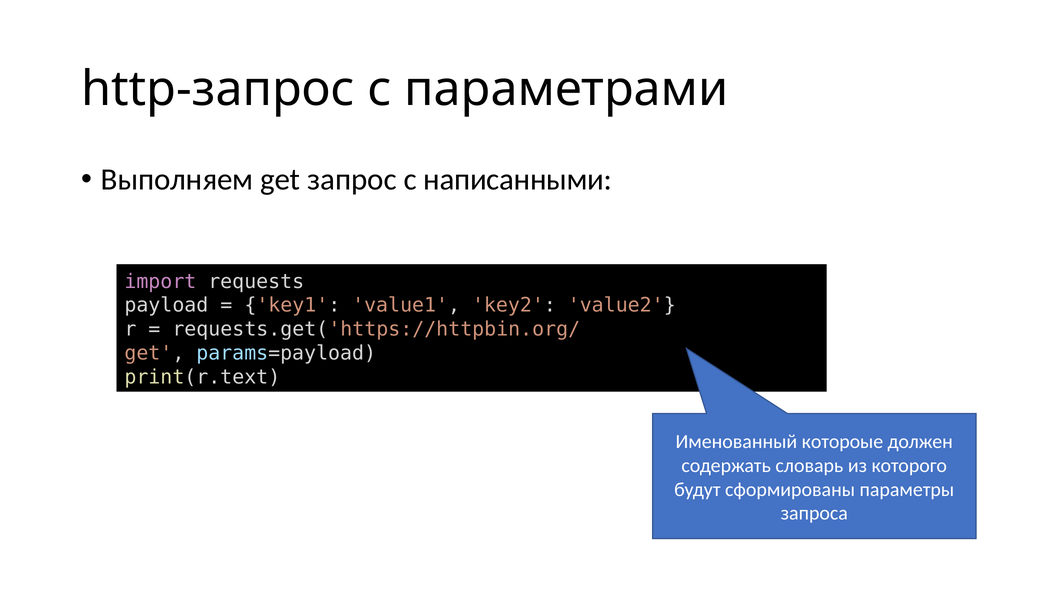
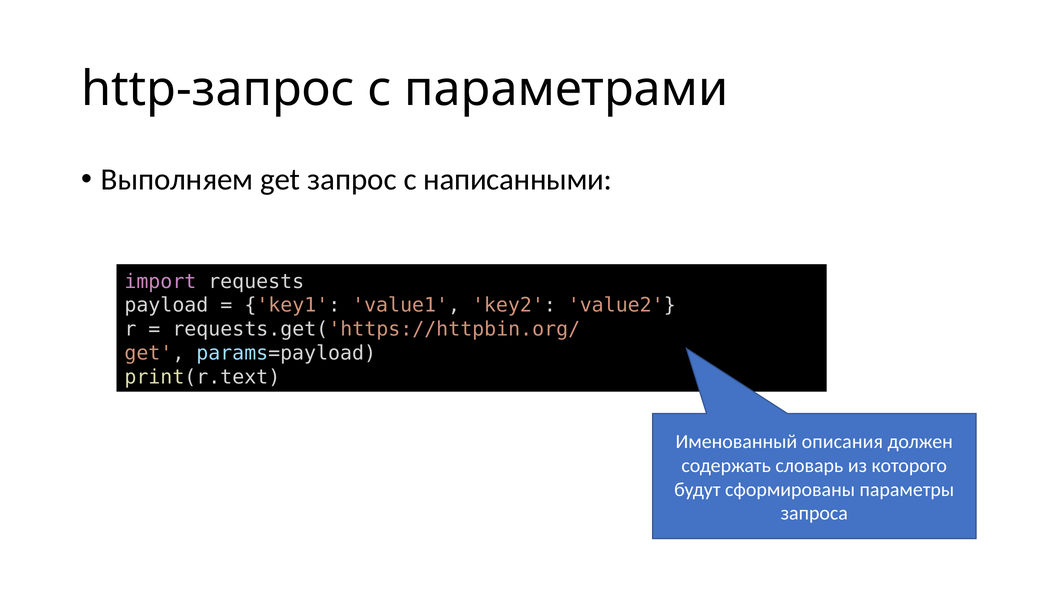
котороые: котороые -> описания
